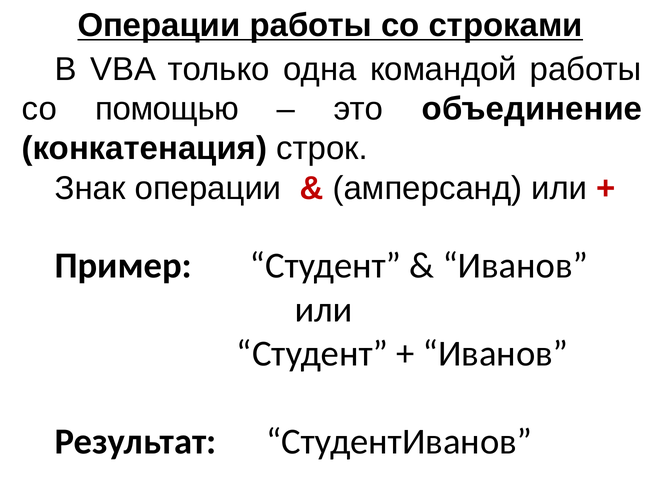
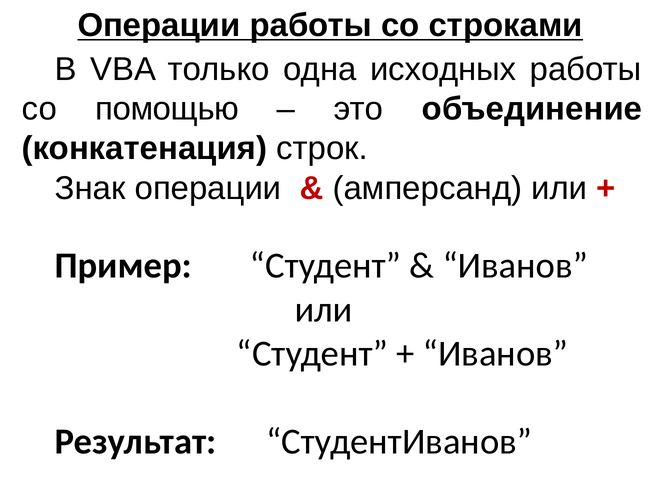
командой: командой -> исходных
